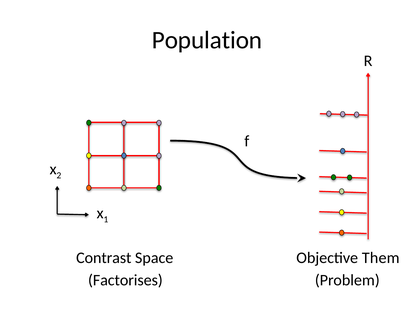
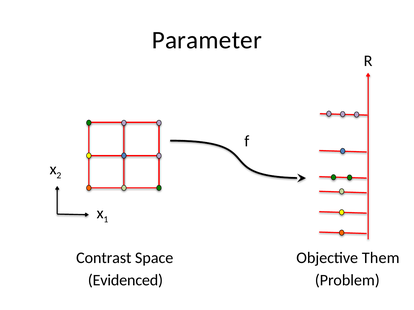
Population: Population -> Parameter
Factorises: Factorises -> Evidenced
